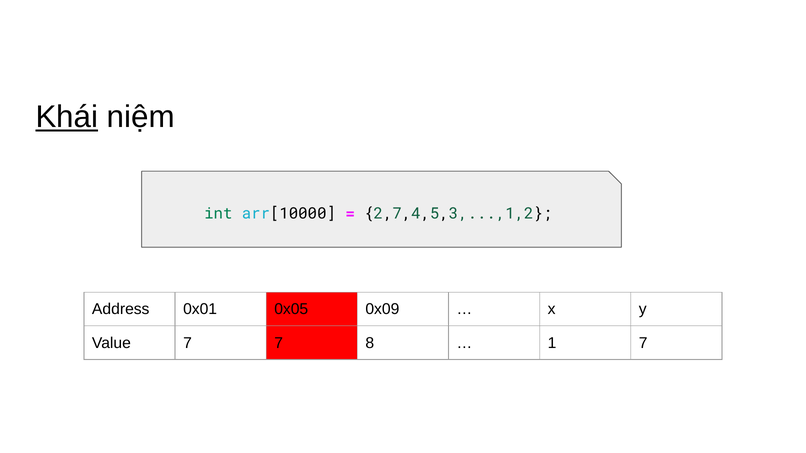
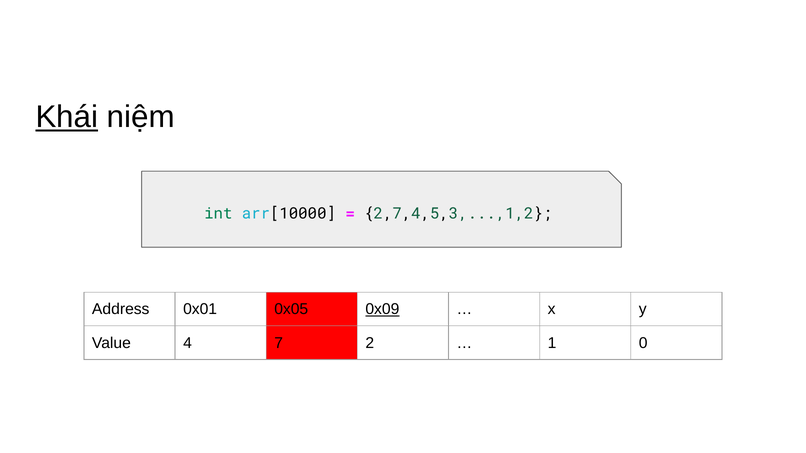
0x09 underline: none -> present
Value 7: 7 -> 4
8: 8 -> 2
1 7: 7 -> 0
